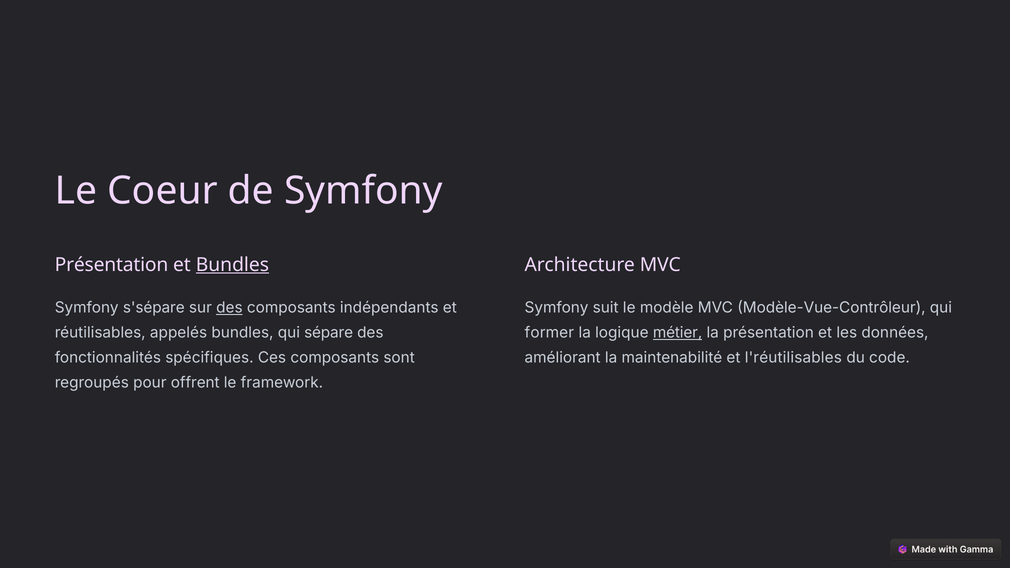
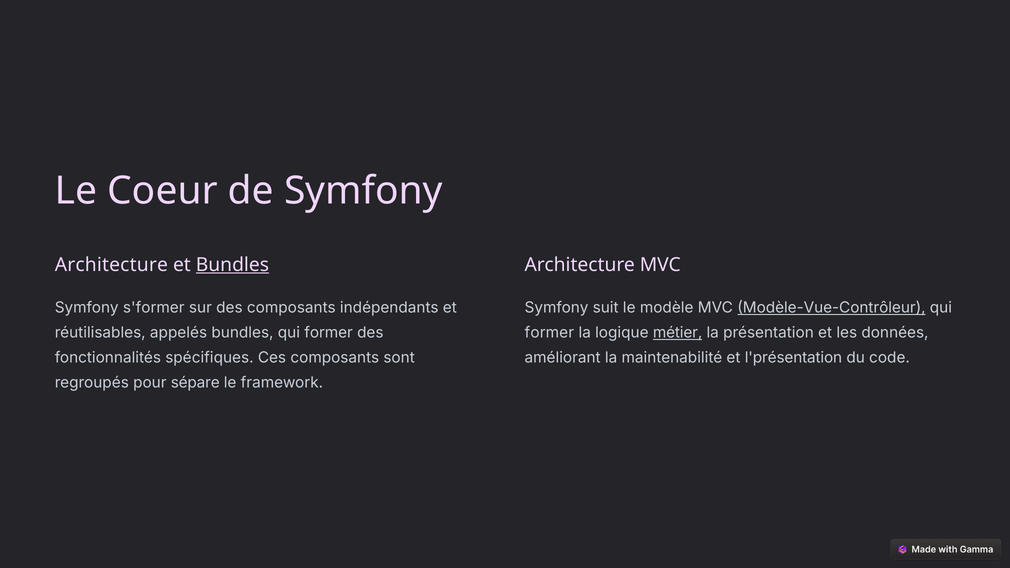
Présentation at (112, 265): Présentation -> Architecture
s'sépare: s'sépare -> s'former
des at (229, 308) underline: present -> none
Modèle-Vue-Contrôleur underline: none -> present
bundles qui sépare: sépare -> former
l'réutilisables: l'réutilisables -> l'présentation
offrent: offrent -> sépare
